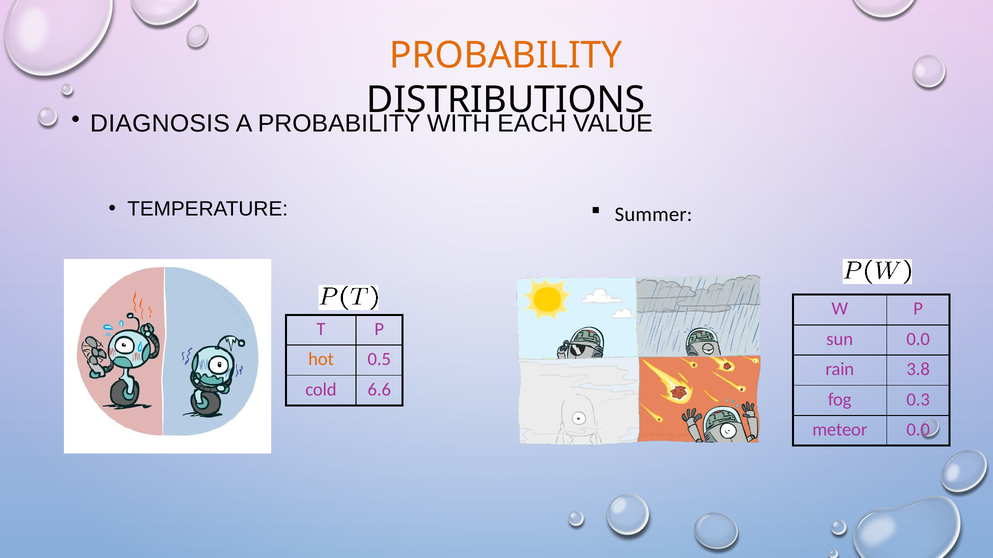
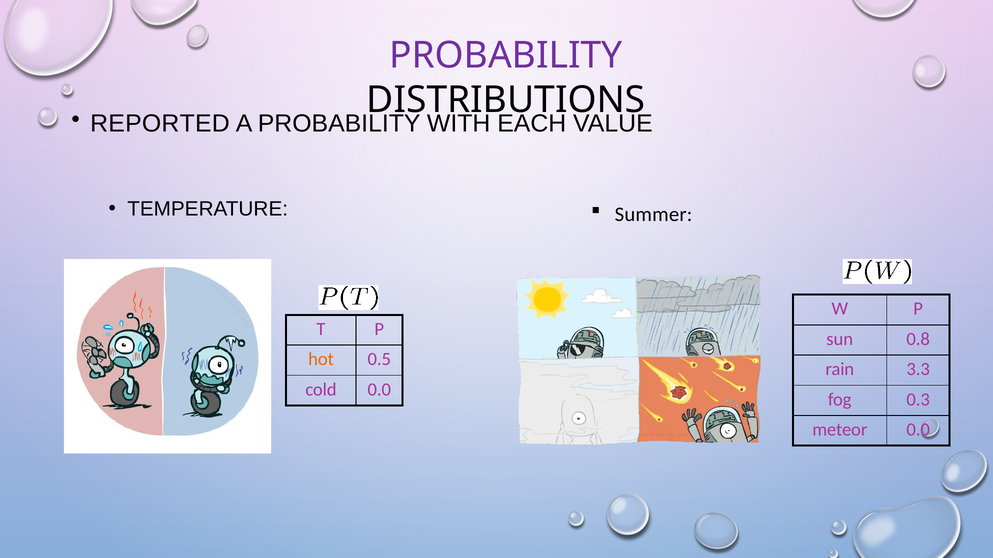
PROBABILITY at (506, 55) colour: orange -> purple
DIAGNOSIS: DIAGNOSIS -> REPORTED
sun 0.0: 0.0 -> 0.8
3.8: 3.8 -> 3.3
cold 6.6: 6.6 -> 0.0
